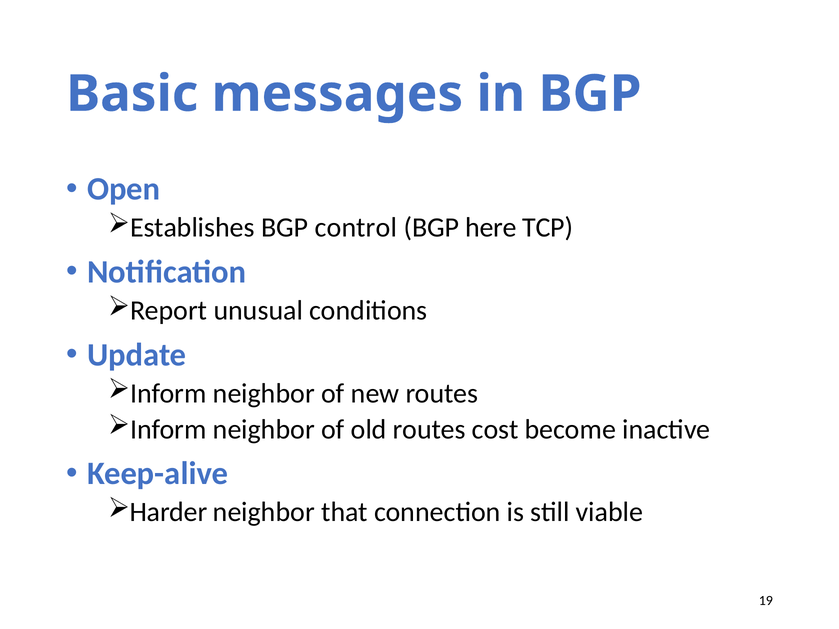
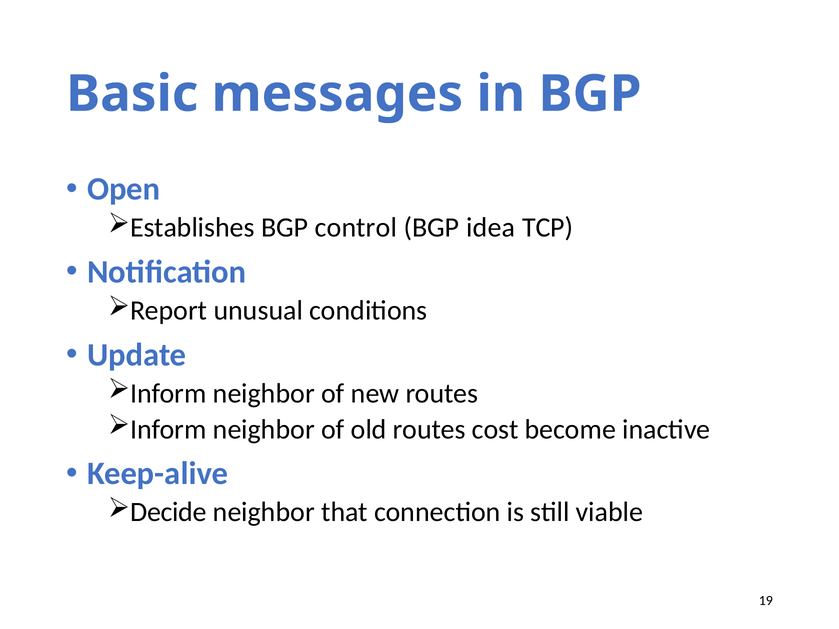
here: here -> idea
Harder: Harder -> Decide
